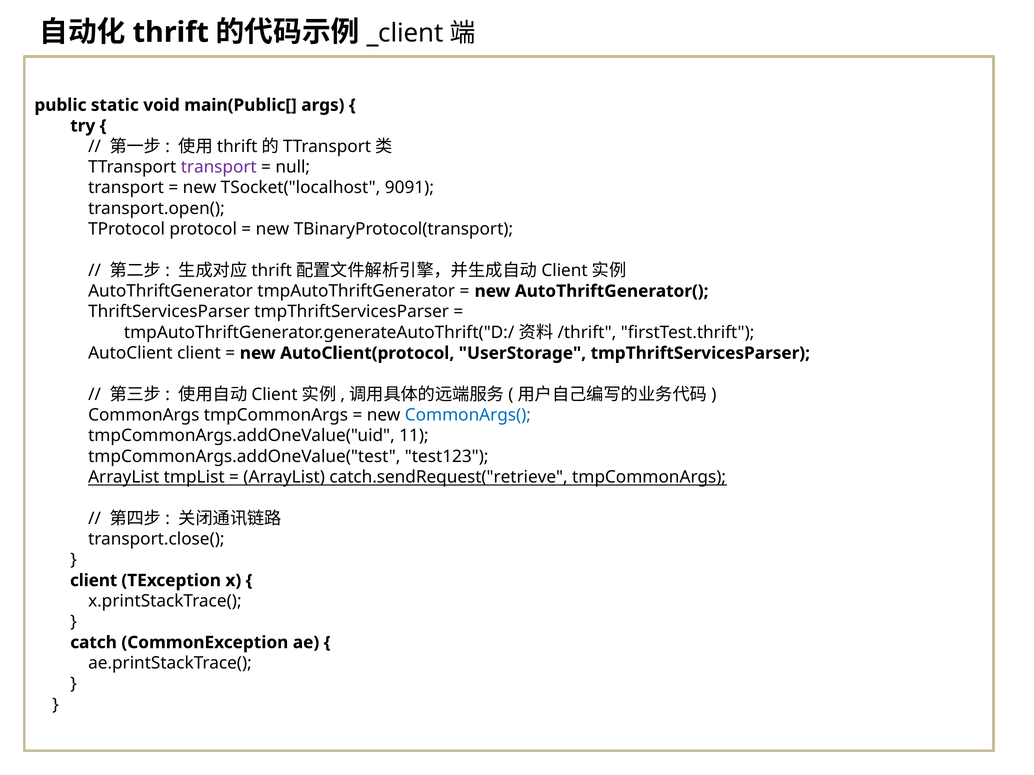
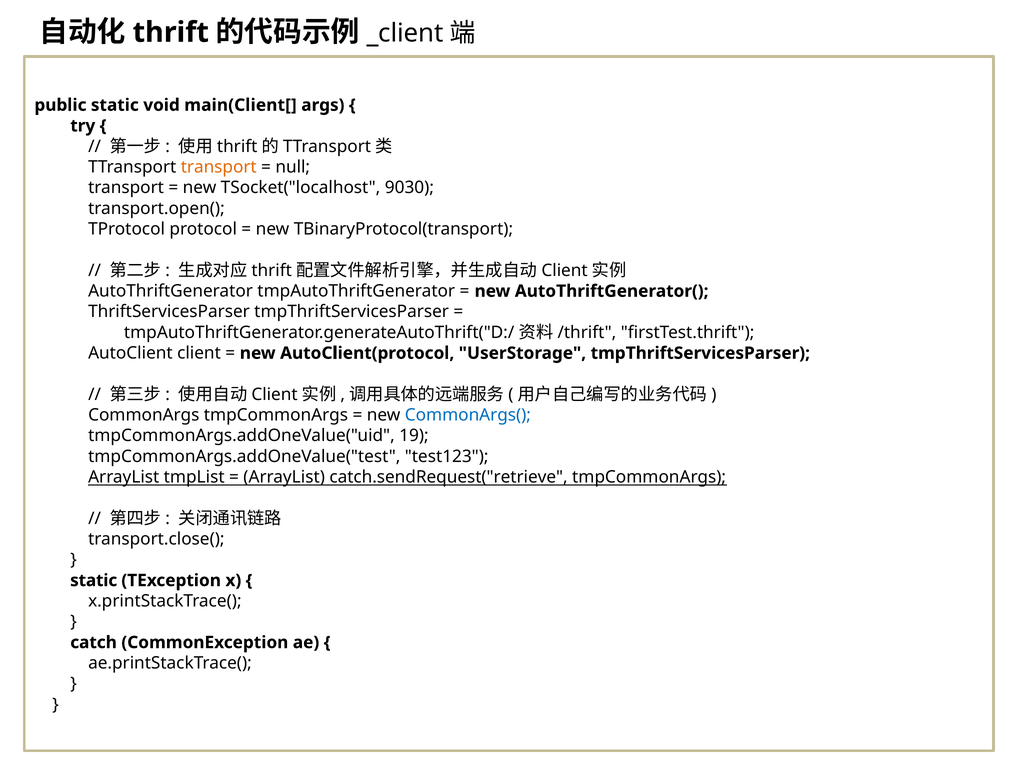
main(Public[: main(Public[ -> main(Client[
transport at (219, 167) colour: purple -> orange
9091: 9091 -> 9030
11: 11 -> 19
client at (94, 581): client -> static
